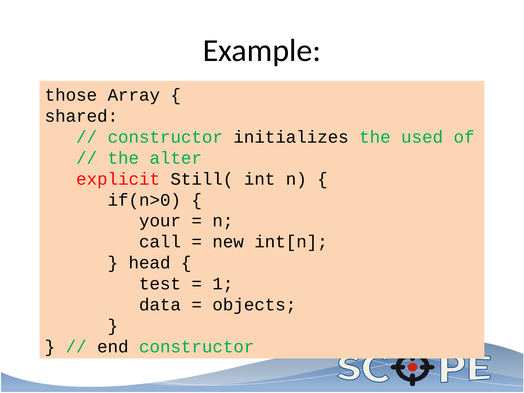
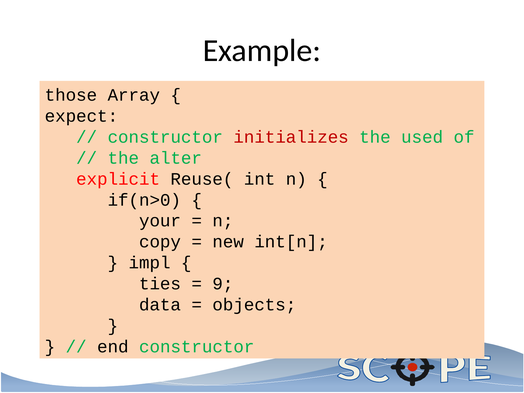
shared: shared -> expect
initializes colour: black -> red
Still(: Still( -> Reuse(
call: call -> copy
head: head -> impl
test: test -> ties
1: 1 -> 9
